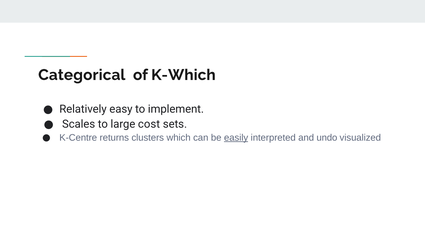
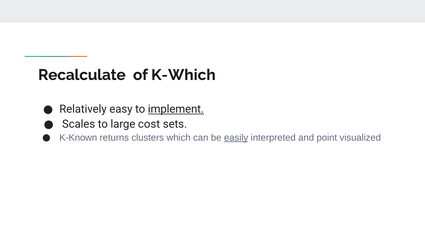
Categorical: Categorical -> Recalculate
implement underline: none -> present
K-Centre: K-Centre -> K-Known
undo: undo -> point
